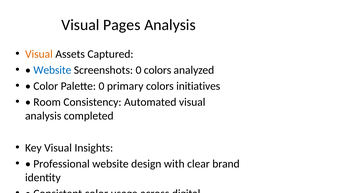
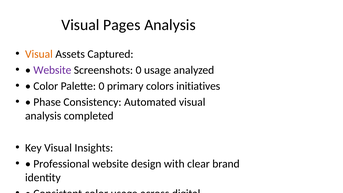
Website at (52, 70) colour: blue -> purple
0 colors: colors -> usage
Room: Room -> Phase
